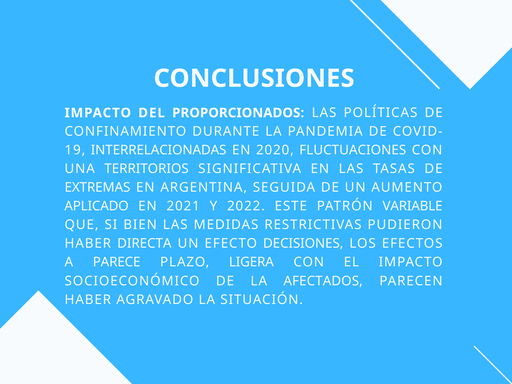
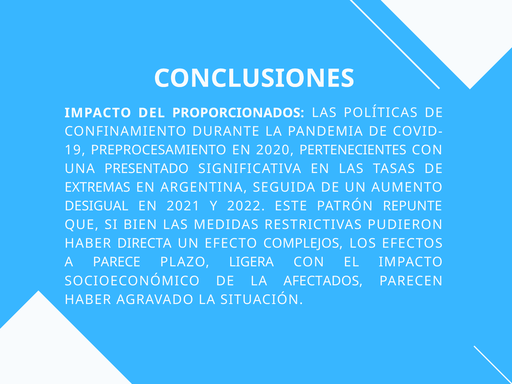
INTERRELACIONADAS: INTERRELACIONADAS -> PREPROCESAMIENTO
FLUCTUACIONES: FLUCTUACIONES -> PERTENECIENTES
TERRITORIOS: TERRITORIOS -> PRESENTADO
APLICADO: APLICADO -> DESIGUAL
VARIABLE: VARIABLE -> REPUNTE
DECISIONES: DECISIONES -> COMPLEJOS
